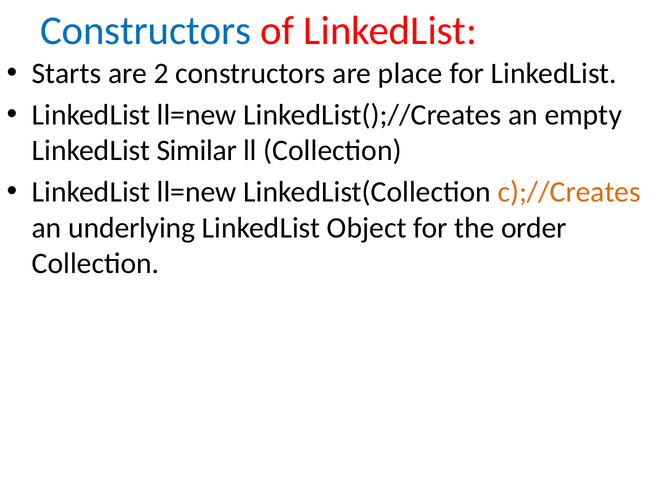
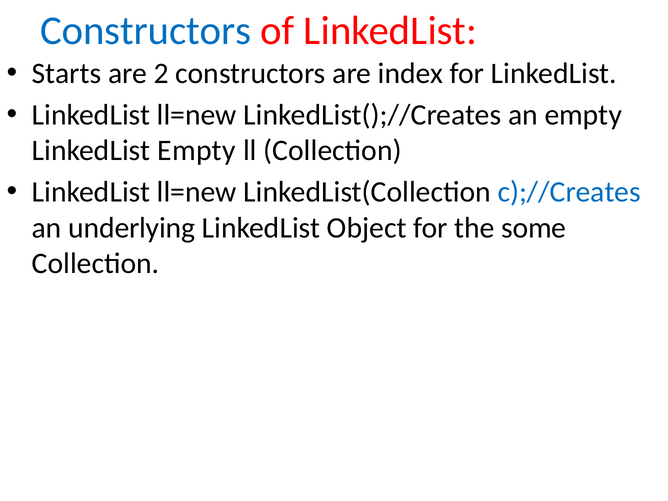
place: place -> index
LinkedList Similar: Similar -> Empty
c);//Creates colour: orange -> blue
order: order -> some
